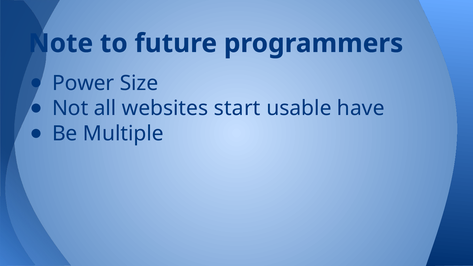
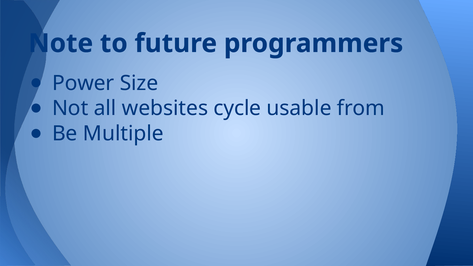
start: start -> cycle
have: have -> from
